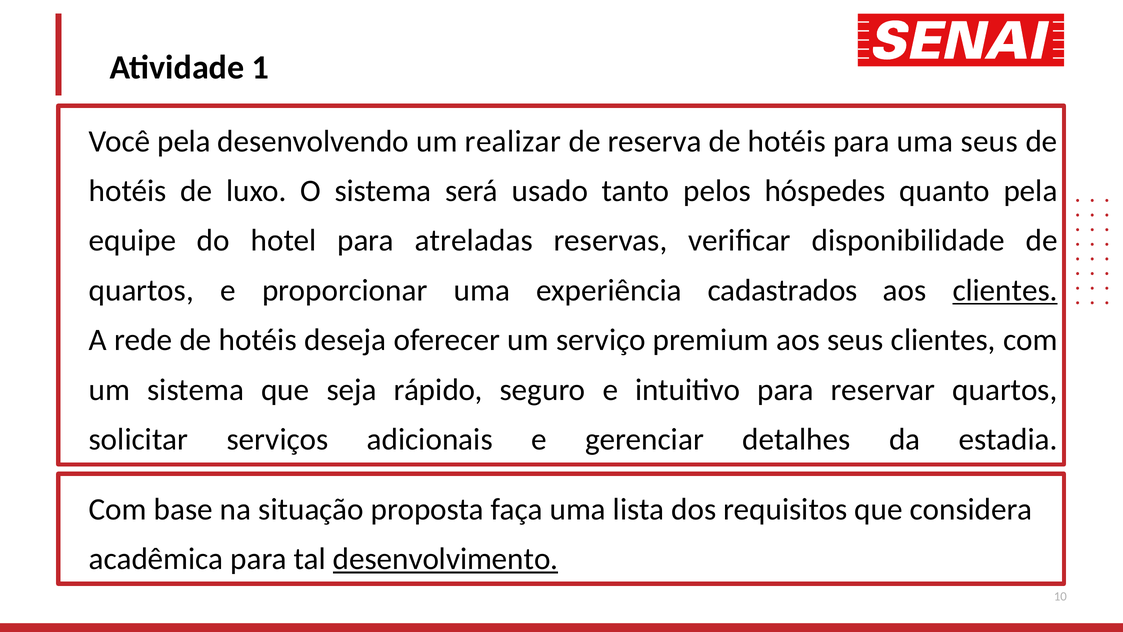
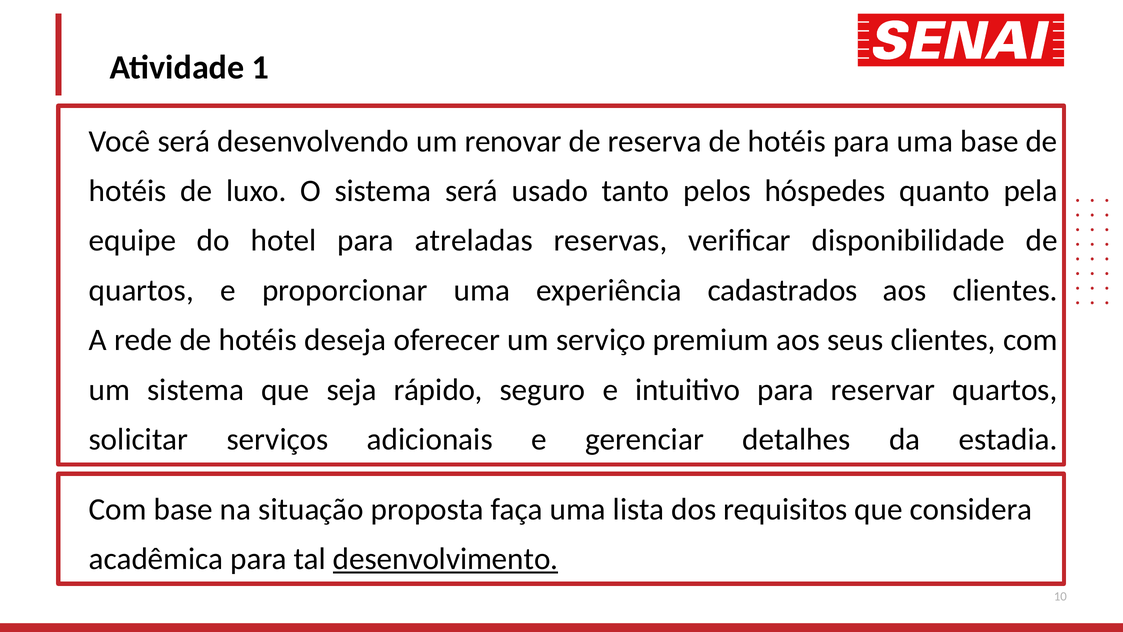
Você pela: pela -> será
realizar: realizar -> renovar
uma seus: seus -> base
clientes at (1005, 290) underline: present -> none
